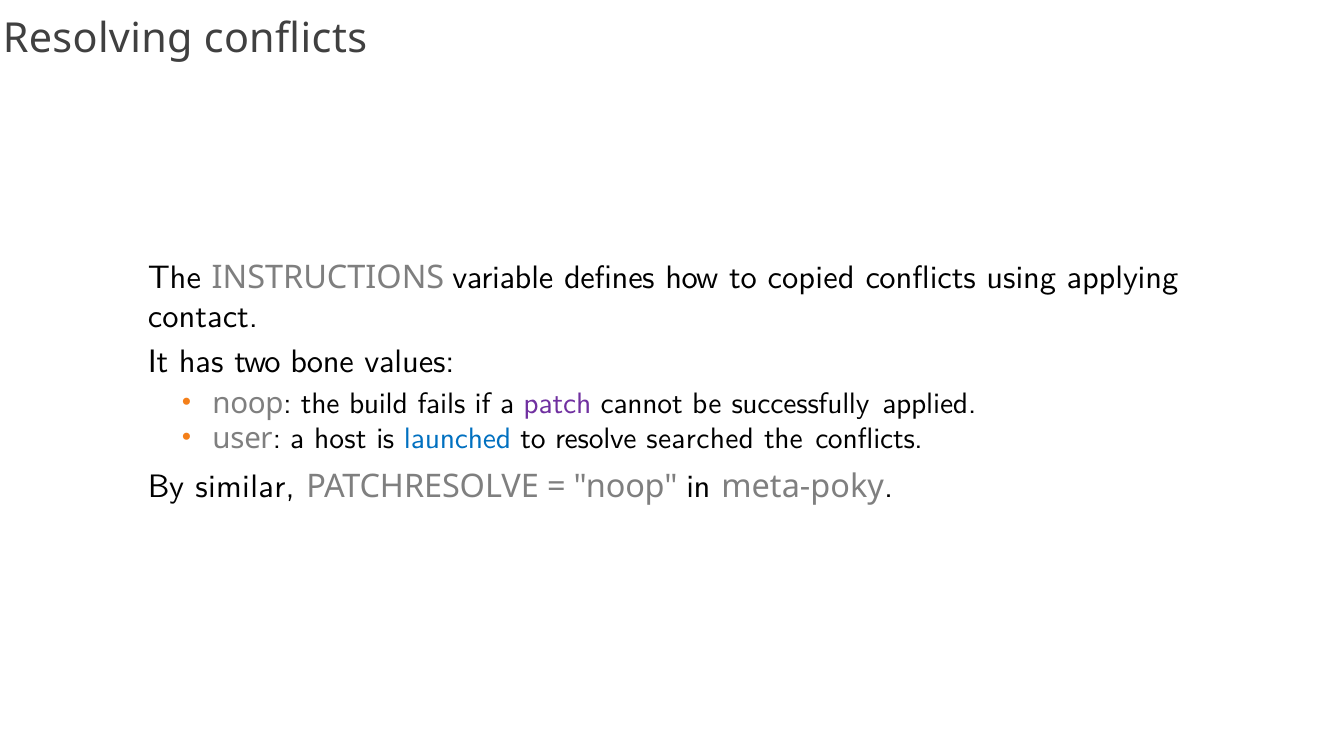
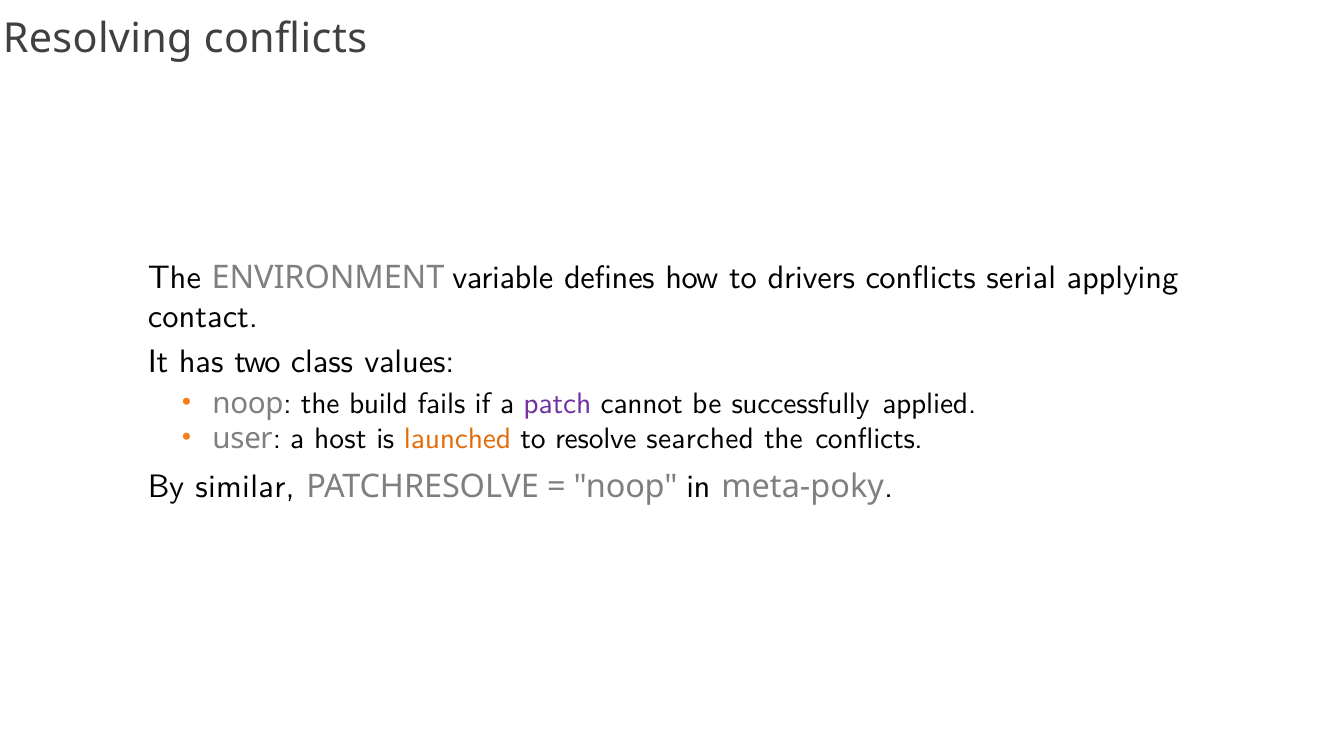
INSTRUCTIONS: INSTRUCTIONS -> ENVIRONMENT
copied: copied -> drivers
using: using -> serial
bone: bone -> class
launched colour: blue -> orange
